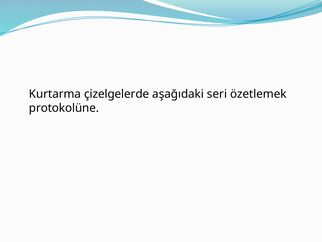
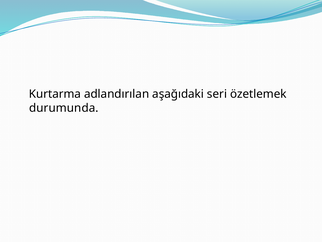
çizelgelerde: çizelgelerde -> adlandırılan
protokolüne: protokolüne -> durumunda
